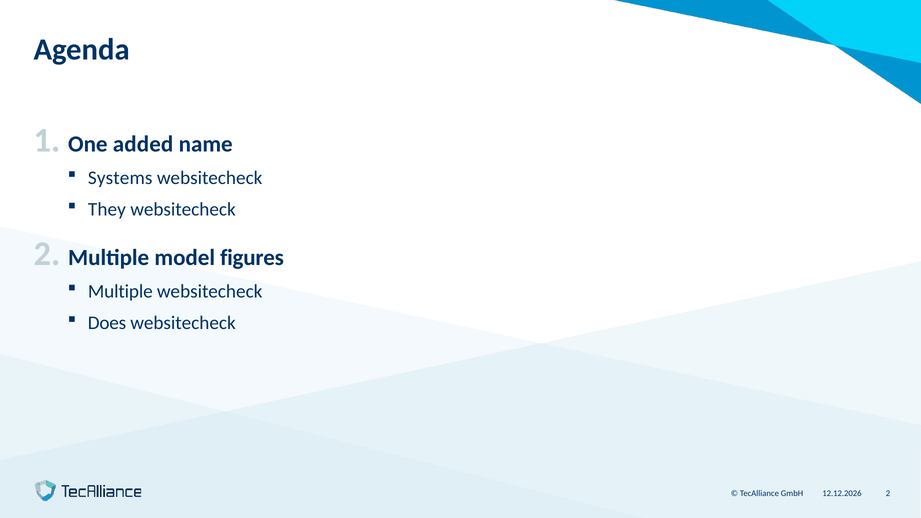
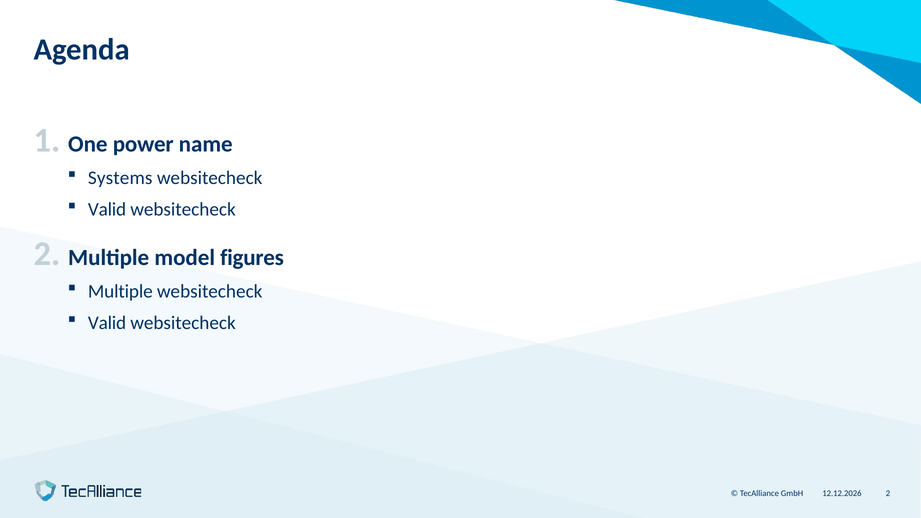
added: added -> power
They at (107, 210): They -> Valid
Does at (107, 323): Does -> Valid
